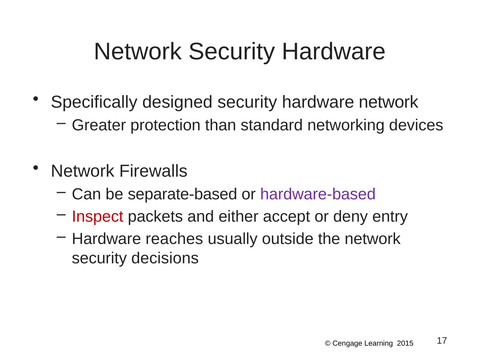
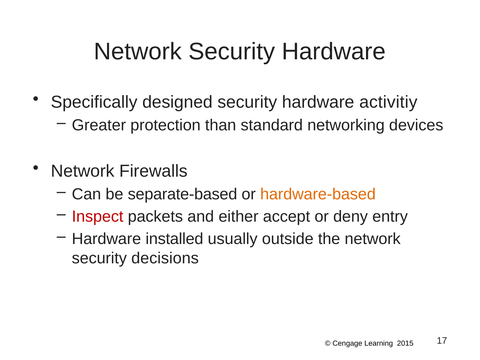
hardware network: network -> activitiy
hardware-based colour: purple -> orange
reaches: reaches -> installed
